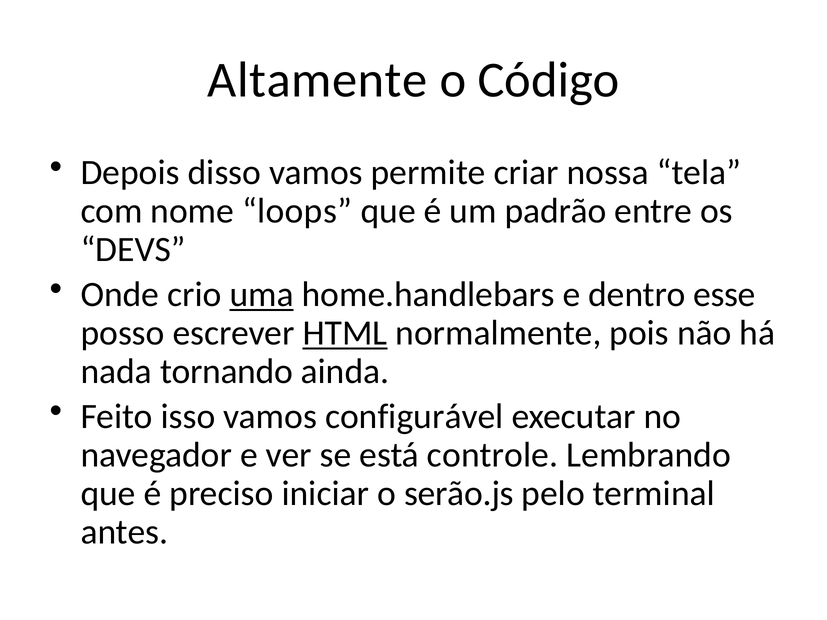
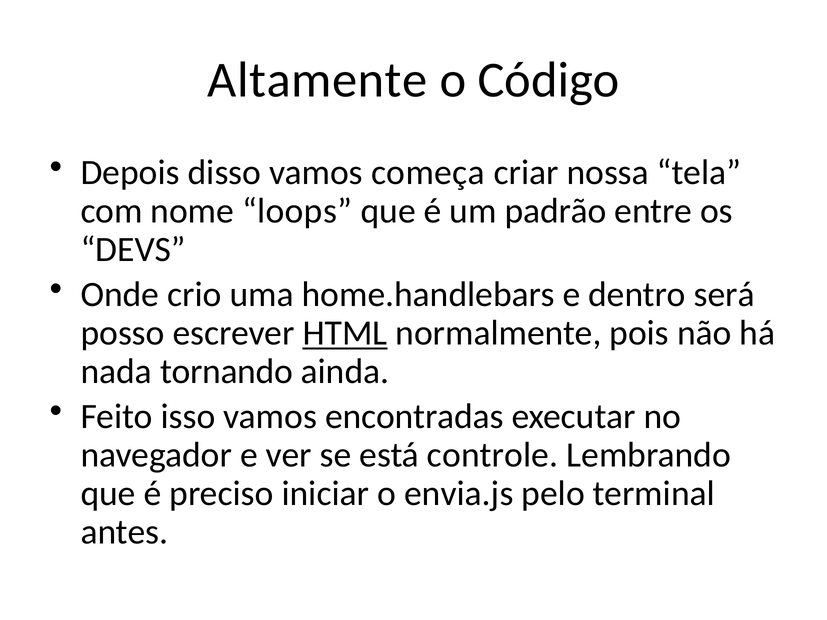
permite: permite -> começa
uma underline: present -> none
esse: esse -> será
configurável: configurável -> encontradas
serão.js: serão.js -> envia.js
